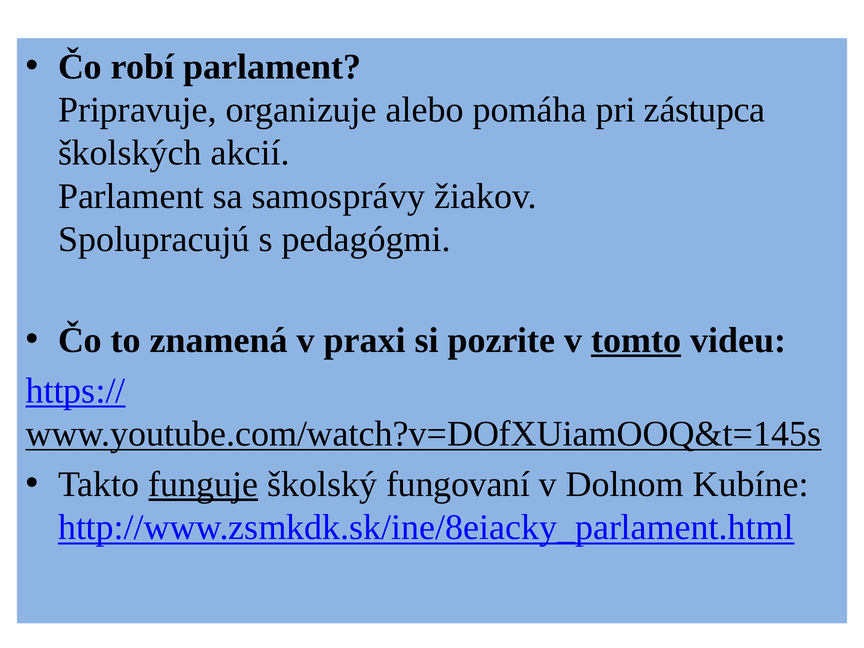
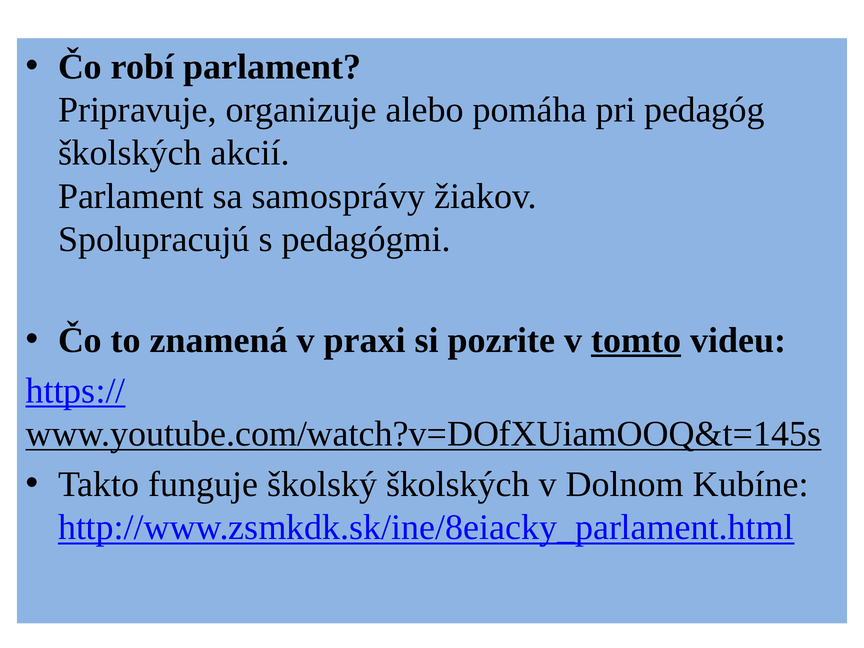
zástupca: zástupca -> pedagóg
funguje underline: present -> none
školský fungovaní: fungovaní -> školských
